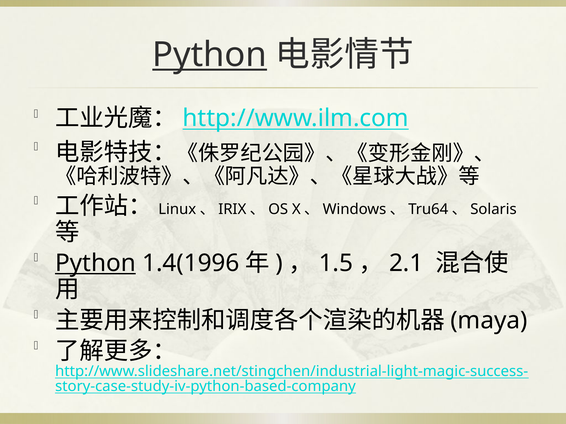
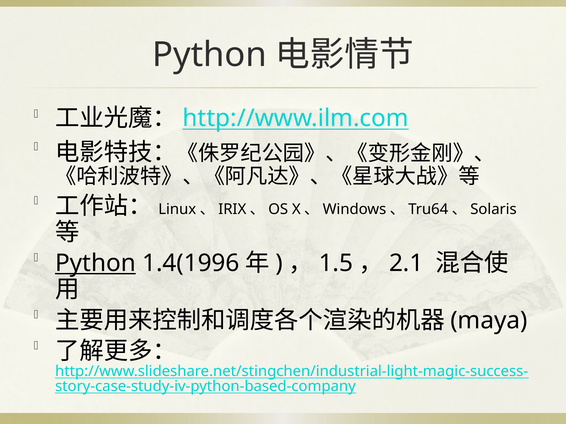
Python at (210, 55) underline: present -> none
